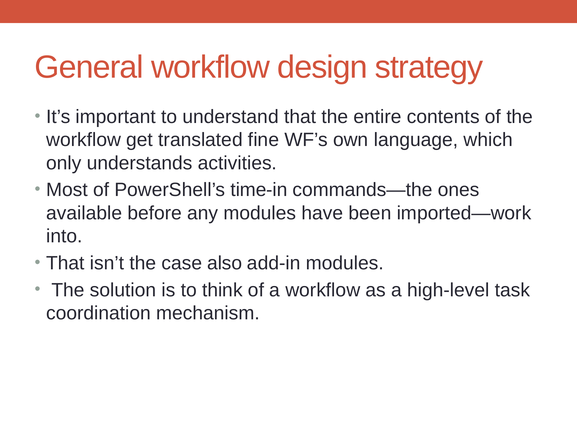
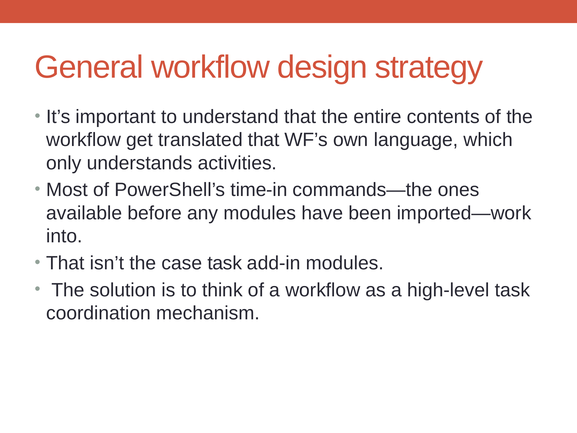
translated fine: fine -> that
case also: also -> task
